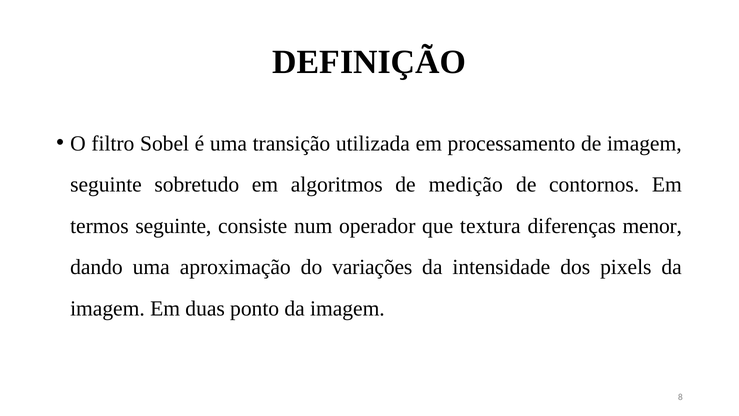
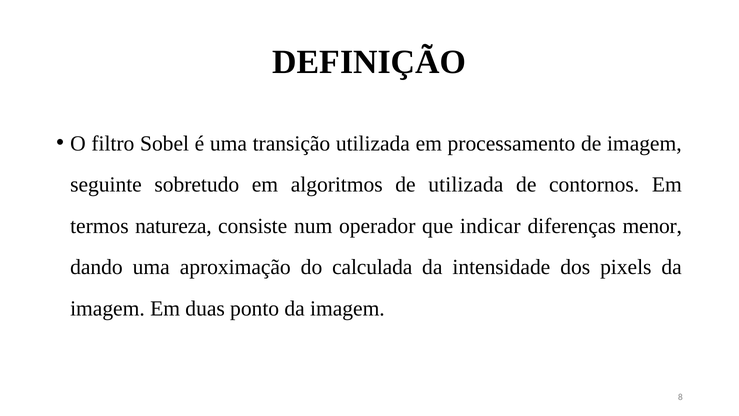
de medição: medição -> utilizada
termos seguinte: seguinte -> natureza
textura: textura -> indicar
variações: variações -> calculada
